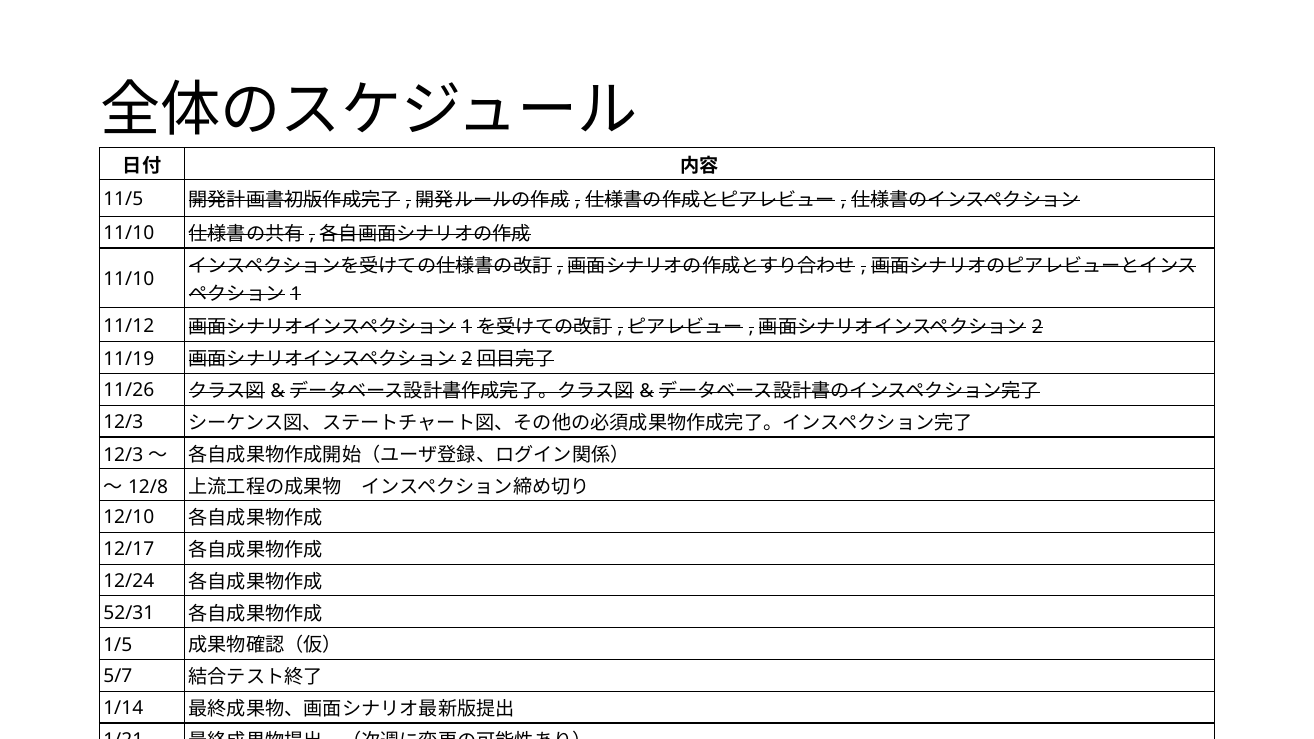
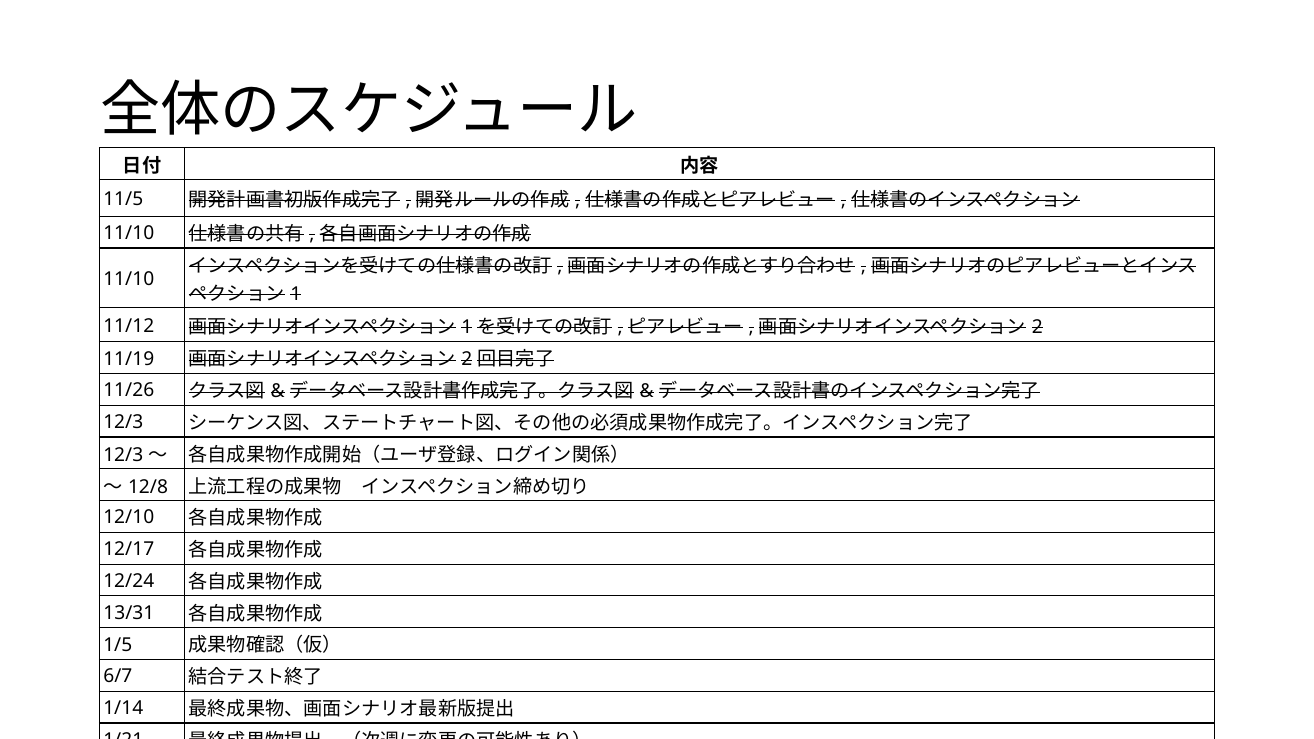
52/31: 52/31 -> 13/31
5/7: 5/7 -> 6/7
